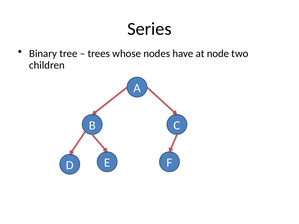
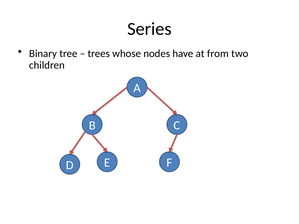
node: node -> from
